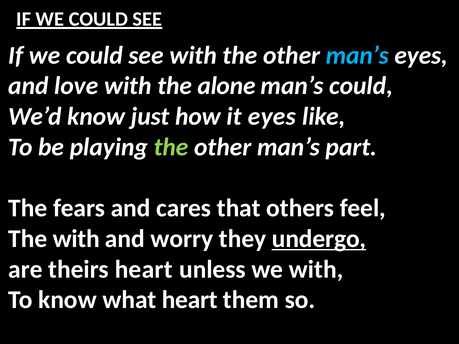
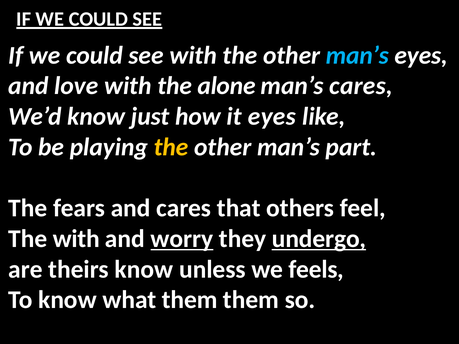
man’s could: could -> cares
the at (171, 147) colour: light green -> yellow
worry underline: none -> present
theirs heart: heart -> know
we with: with -> feels
what heart: heart -> them
